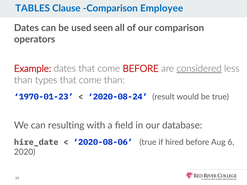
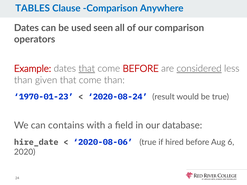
Employee: Employee -> Anywhere
that at (87, 69) underline: none -> present
types: types -> given
resulting: resulting -> contains
